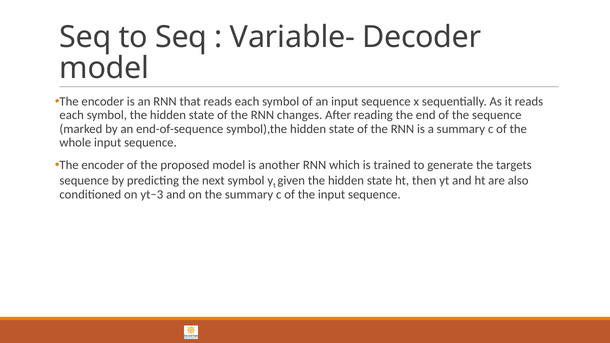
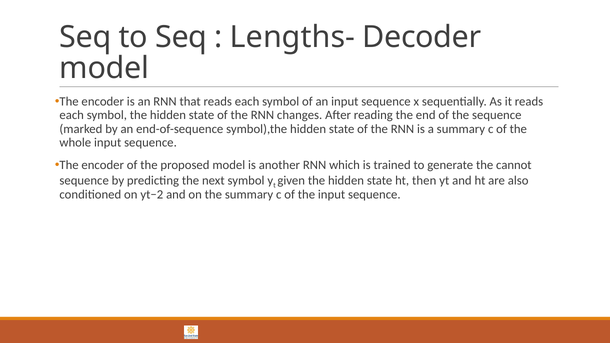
Variable-: Variable- -> Lengths-
targets: targets -> cannot
yt−3: yt−3 -> yt−2
